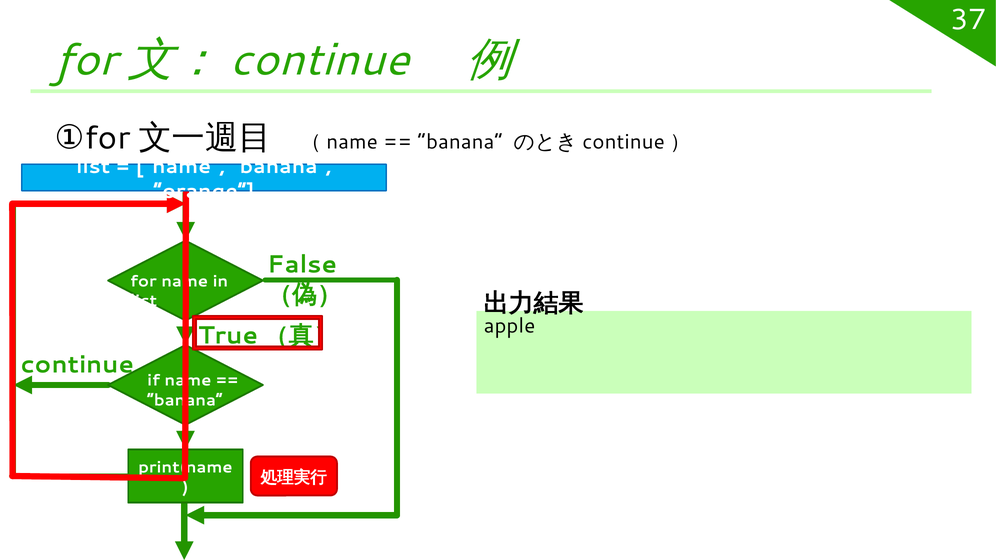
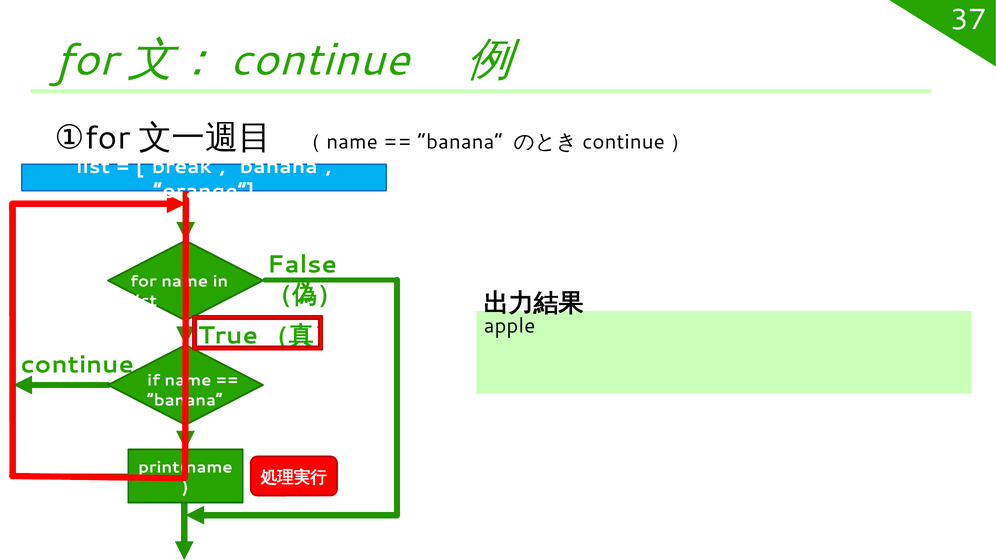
name at (181, 167): name -> break
